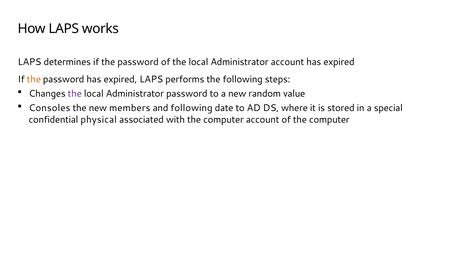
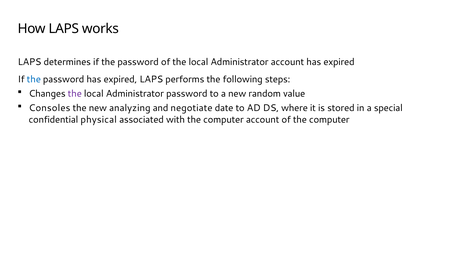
the at (34, 79) colour: orange -> blue
members: members -> analyzing
and following: following -> negotiate
